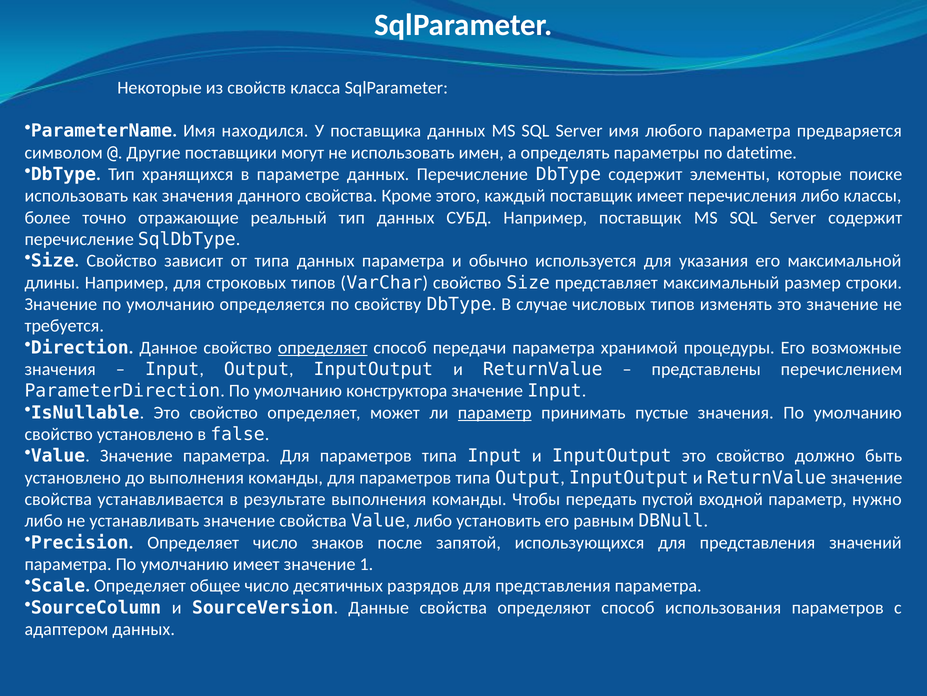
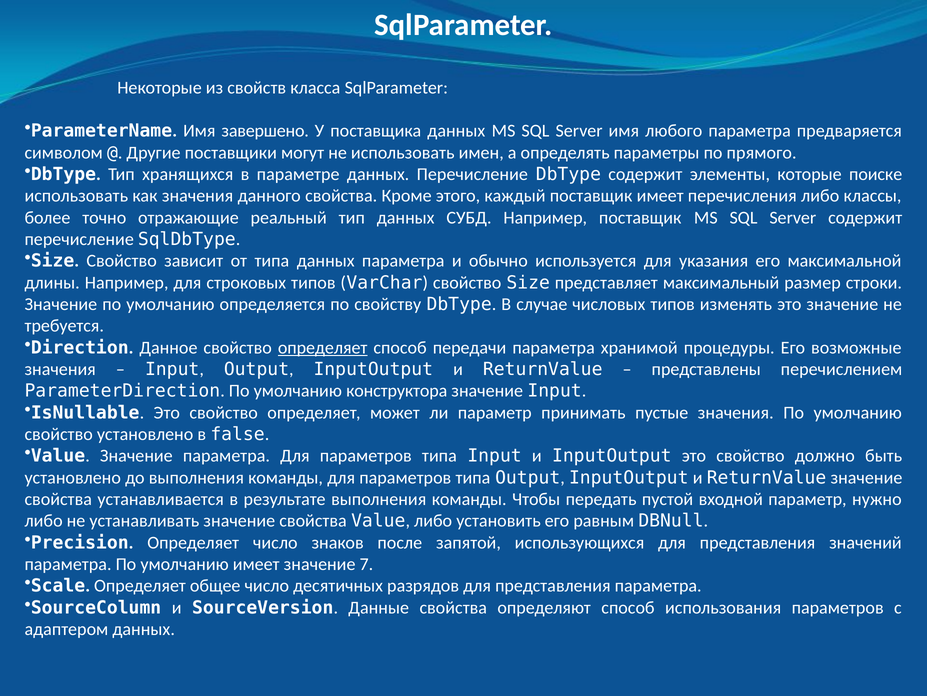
находился: находился -> завершено
datetime: datetime -> прямого
параметр at (495, 412) underline: present -> none
1: 1 -> 7
